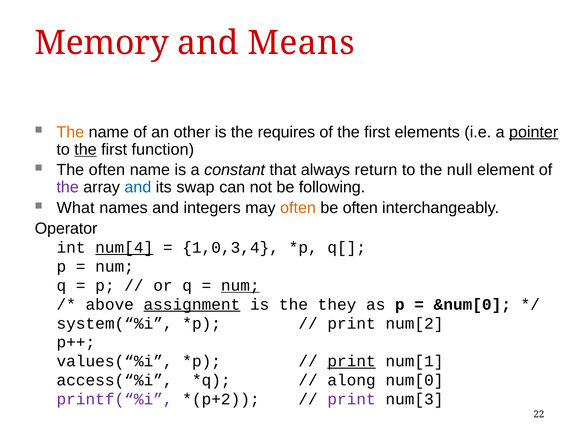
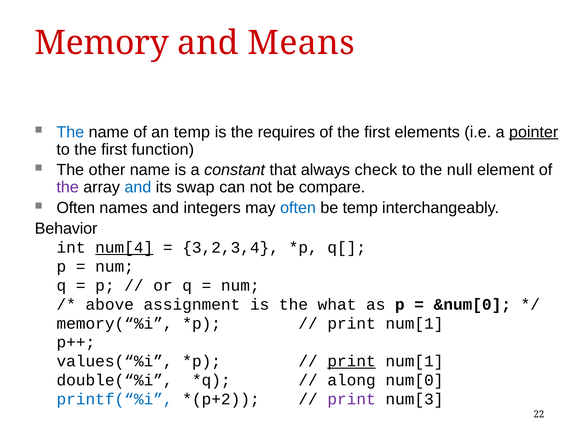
The at (70, 132) colour: orange -> blue
an other: other -> temp
the at (85, 149) underline: present -> none
The often: often -> other
return: return -> check
following: following -> compare
What at (76, 208): What -> Often
often at (298, 208) colour: orange -> blue
be often: often -> temp
Operator: Operator -> Behavior
1,0,3,4: 1,0,3,4 -> 3,2,3,4
num at (240, 286) underline: present -> none
assignment underline: present -> none
they: they -> what
system(“%i: system(“%i -> memory(“%i
num[2 at (414, 324): num[2 -> num[1
access(“%i: access(“%i -> double(“%i
printf(“%i colour: purple -> blue
